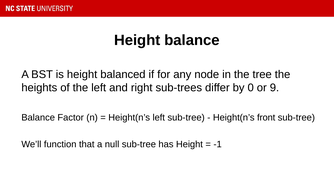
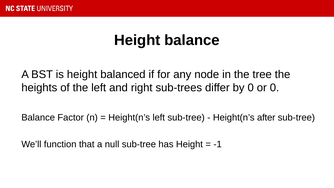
or 9: 9 -> 0
front: front -> after
